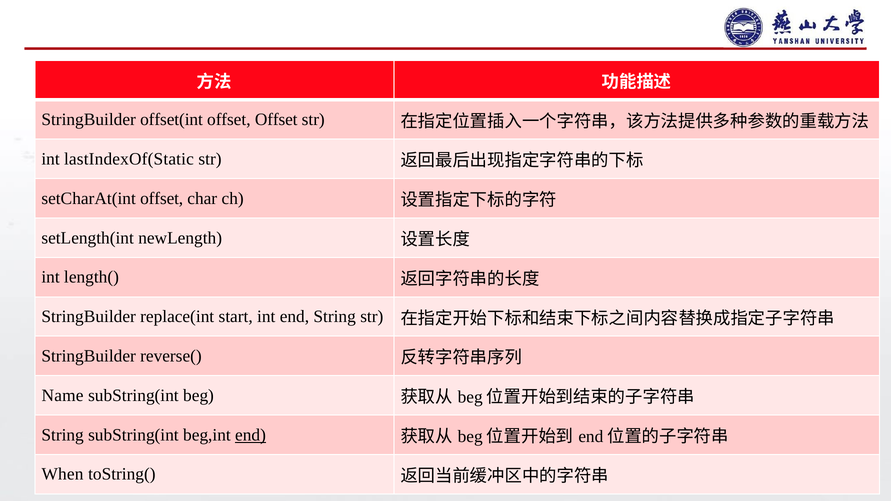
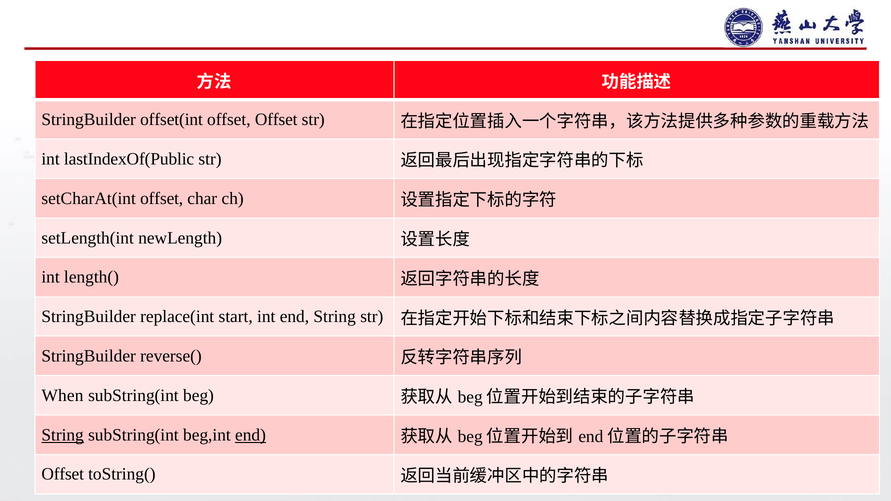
lastIndexOf(Static: lastIndexOf(Static -> lastIndexOf(Public
Name: Name -> When
String at (63, 435) underline: none -> present
When at (63, 474): When -> Offset
